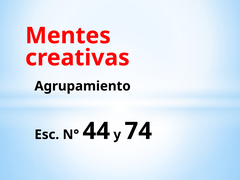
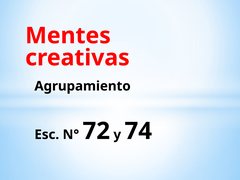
44: 44 -> 72
